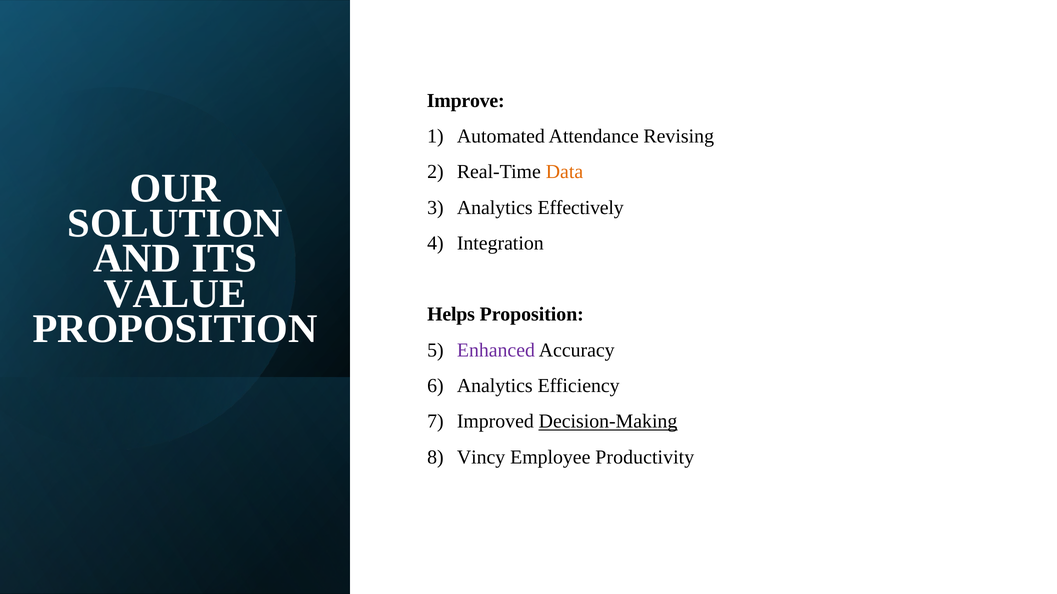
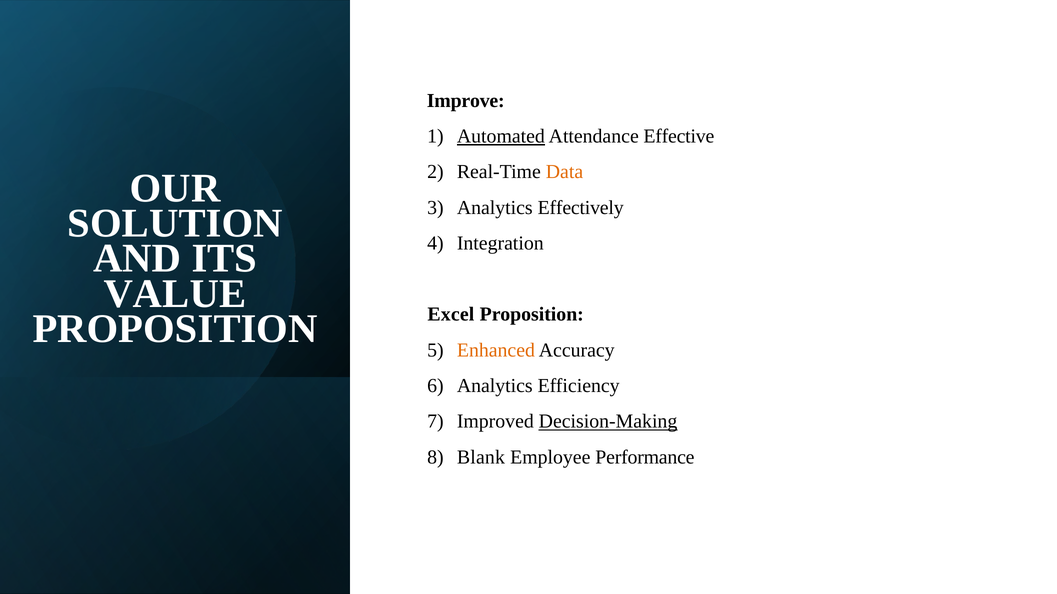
Automated underline: none -> present
Revising: Revising -> Effective
Helps: Helps -> Excel
Enhanced colour: purple -> orange
Vincy: Vincy -> Blank
Productivity: Productivity -> Performance
